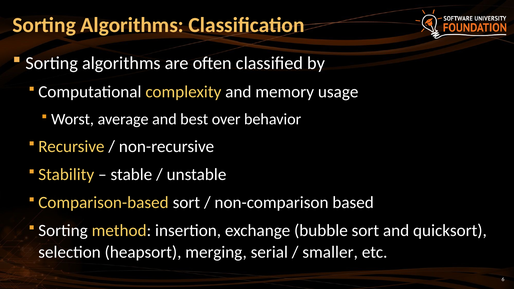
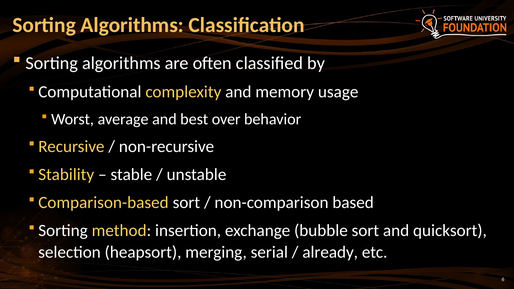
smaller: smaller -> already
